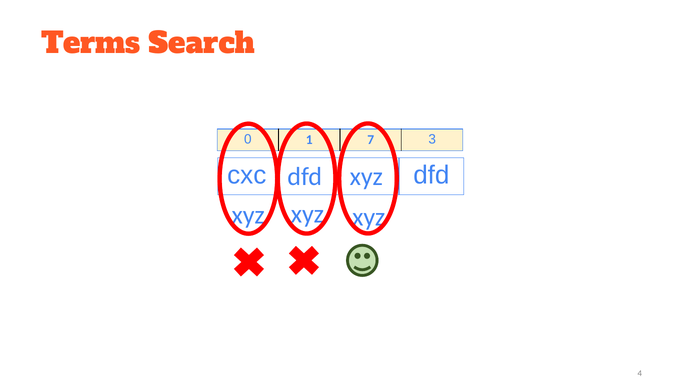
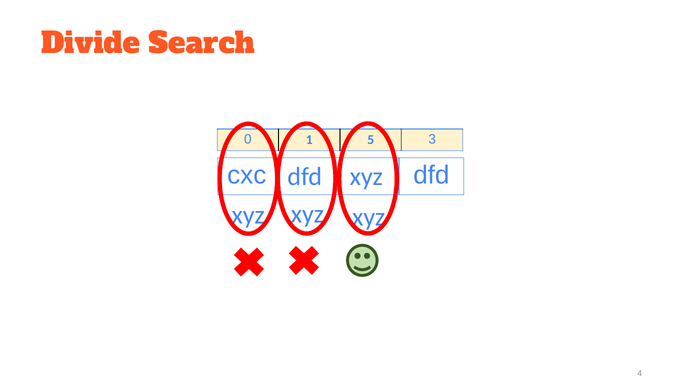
Terms: Terms -> Divide
7: 7 -> 5
